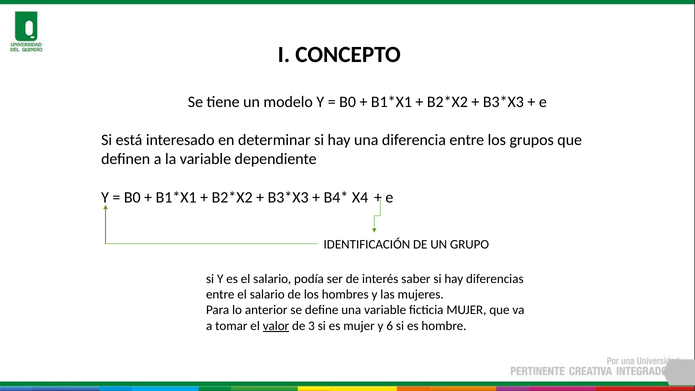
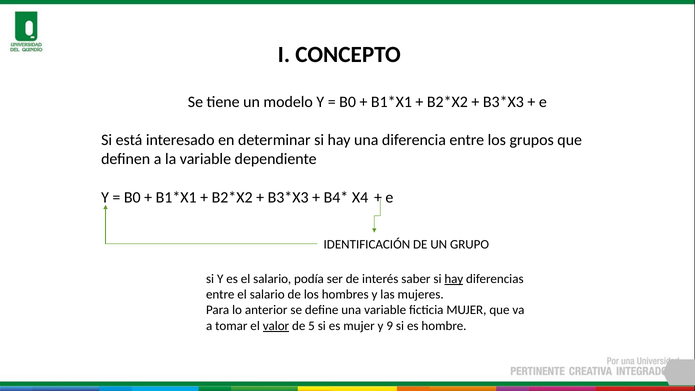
hay at (454, 279) underline: none -> present
3: 3 -> 5
6: 6 -> 9
